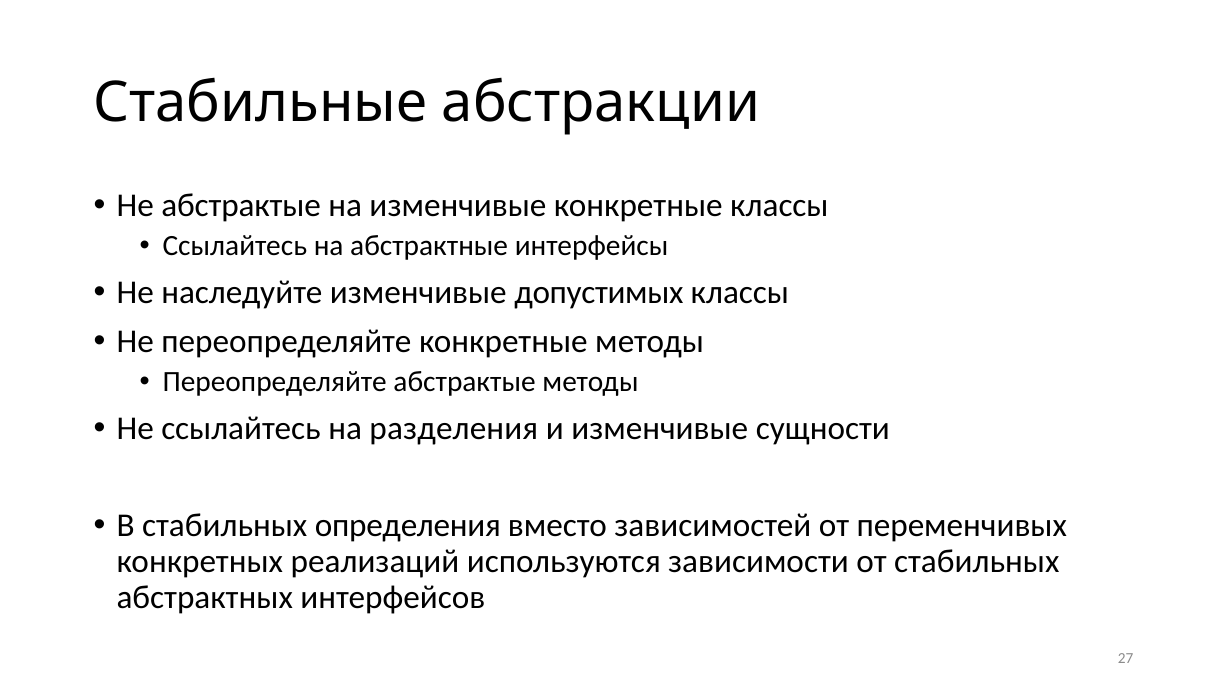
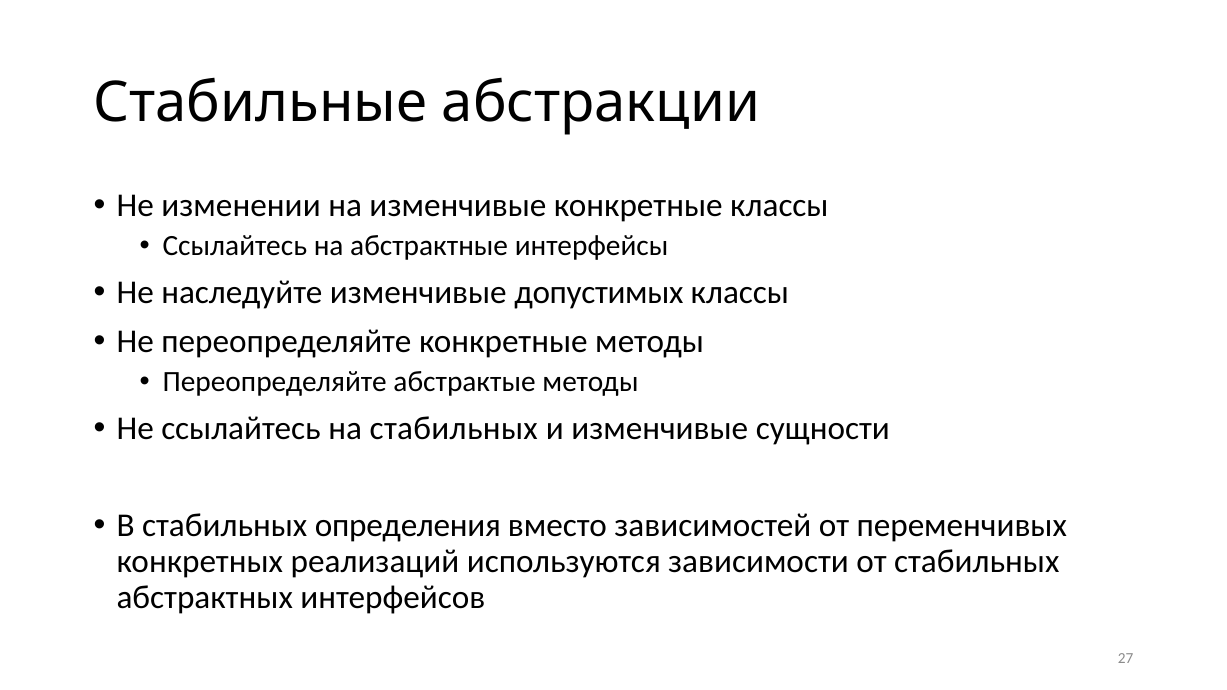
Не абстрактые: абстрактые -> изменении
на разделения: разделения -> стабильных
